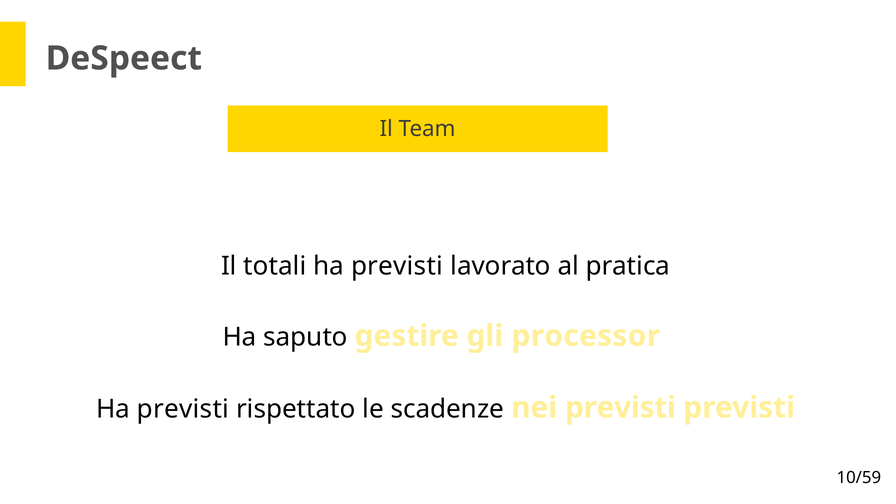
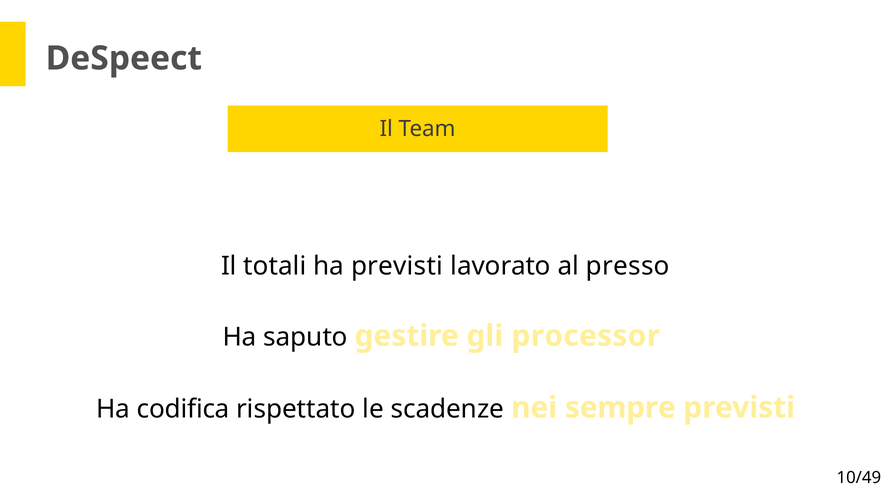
pratica: pratica -> presso
previsti at (183, 409): previsti -> codifica
nei previsti: previsti -> sempre
10/59: 10/59 -> 10/49
